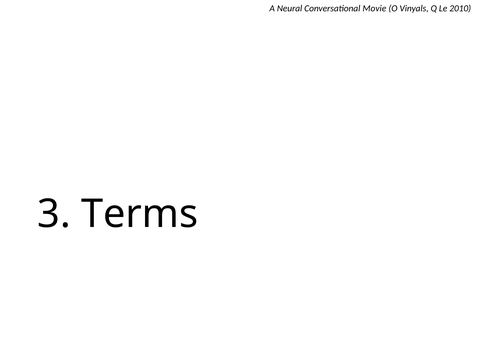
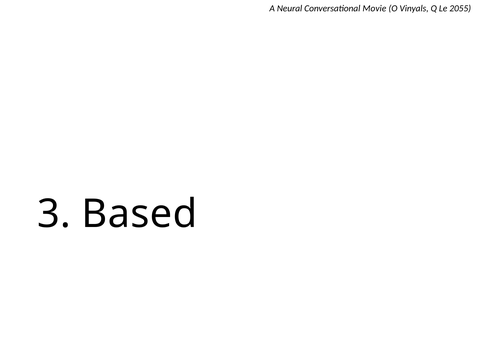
2010: 2010 -> 2055
Terms: Terms -> Based
